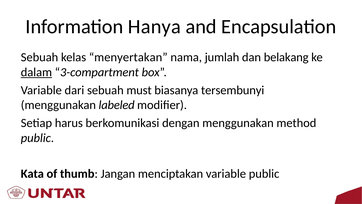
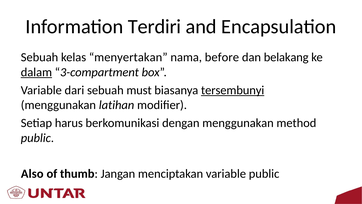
Hanya: Hanya -> Terdiri
jumlah: jumlah -> before
tersembunyi underline: none -> present
labeled: labeled -> latihan
Kata: Kata -> Also
